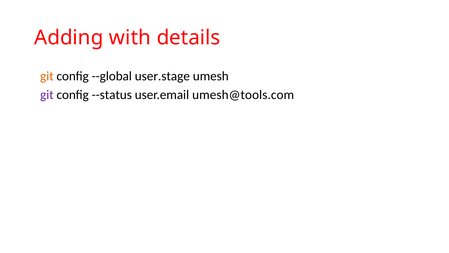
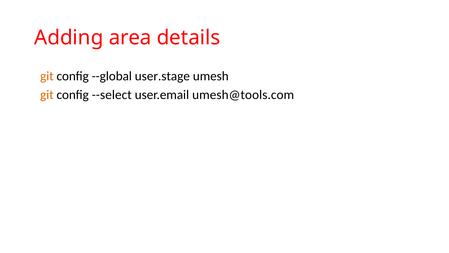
with: with -> area
git at (47, 95) colour: purple -> orange
--status: --status -> --select
